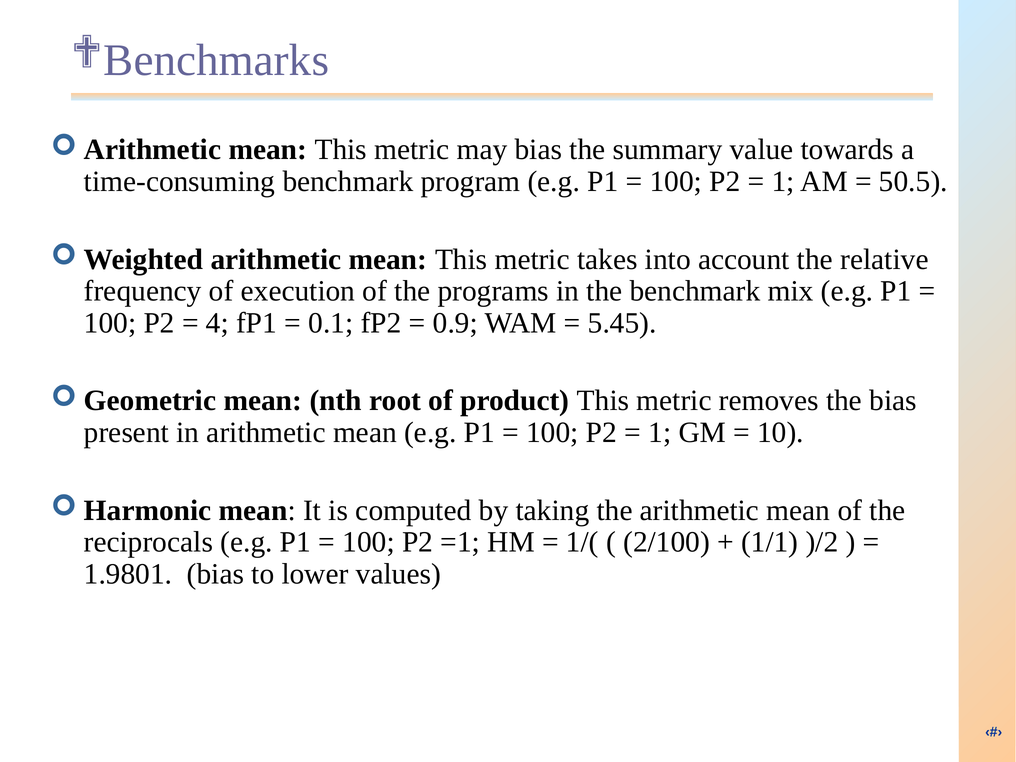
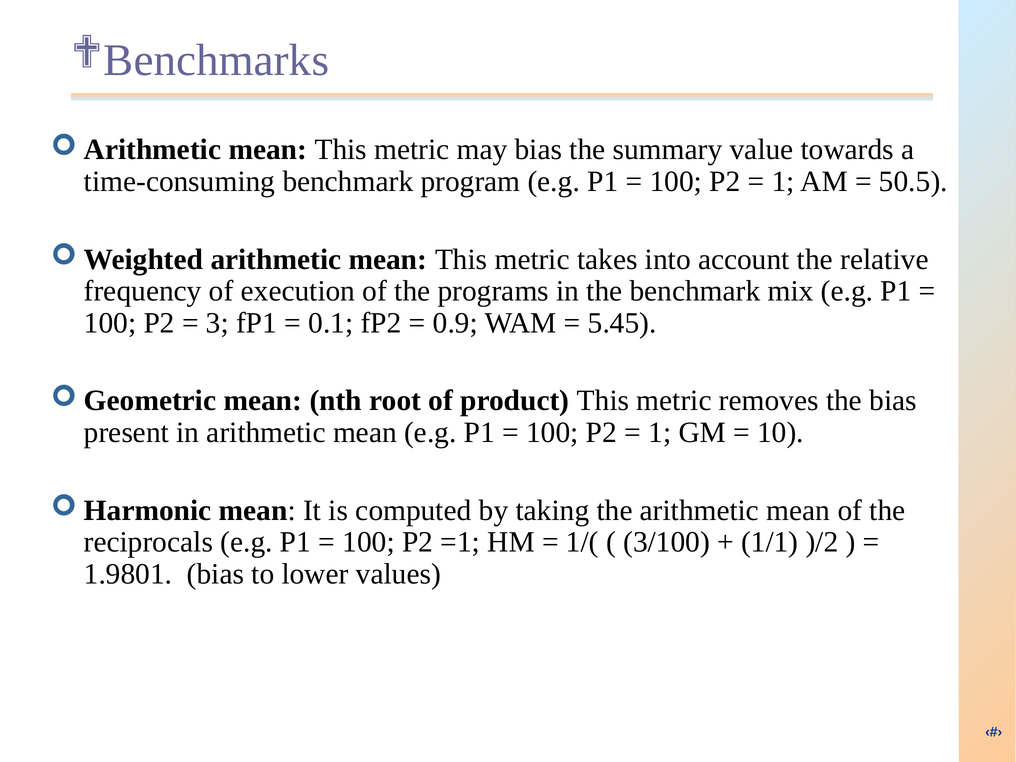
4: 4 -> 3
2/100: 2/100 -> 3/100
